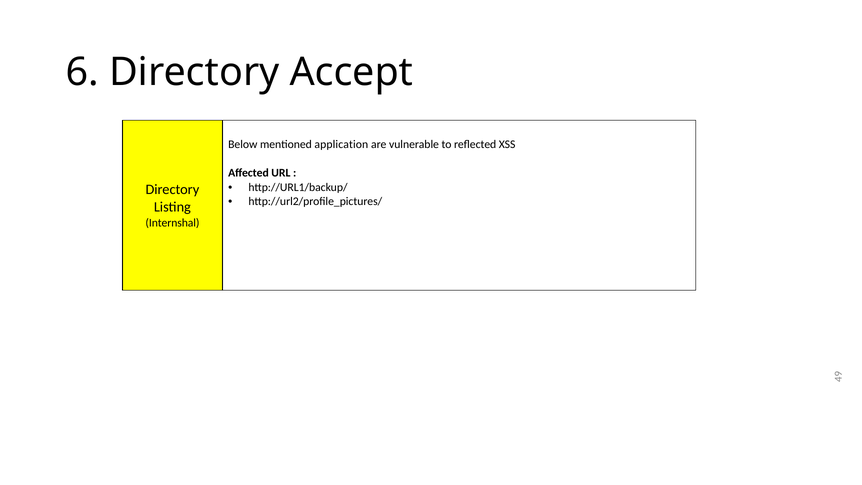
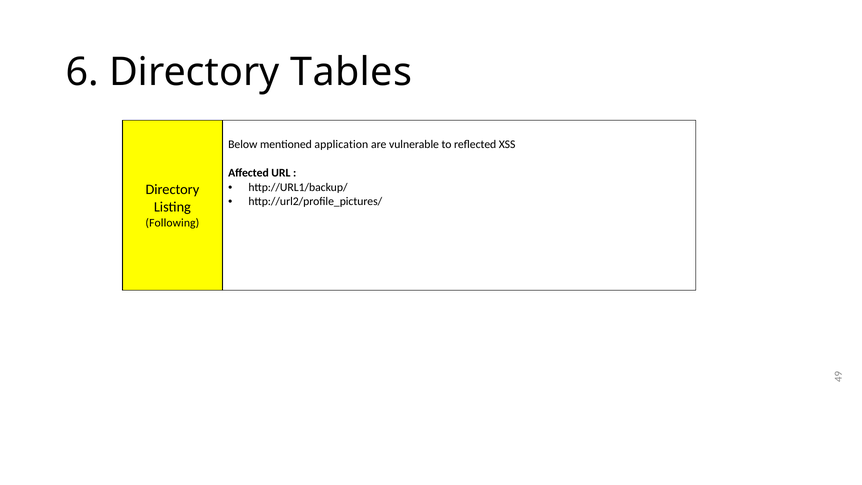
Accept: Accept -> Tables
Internshal: Internshal -> Following
